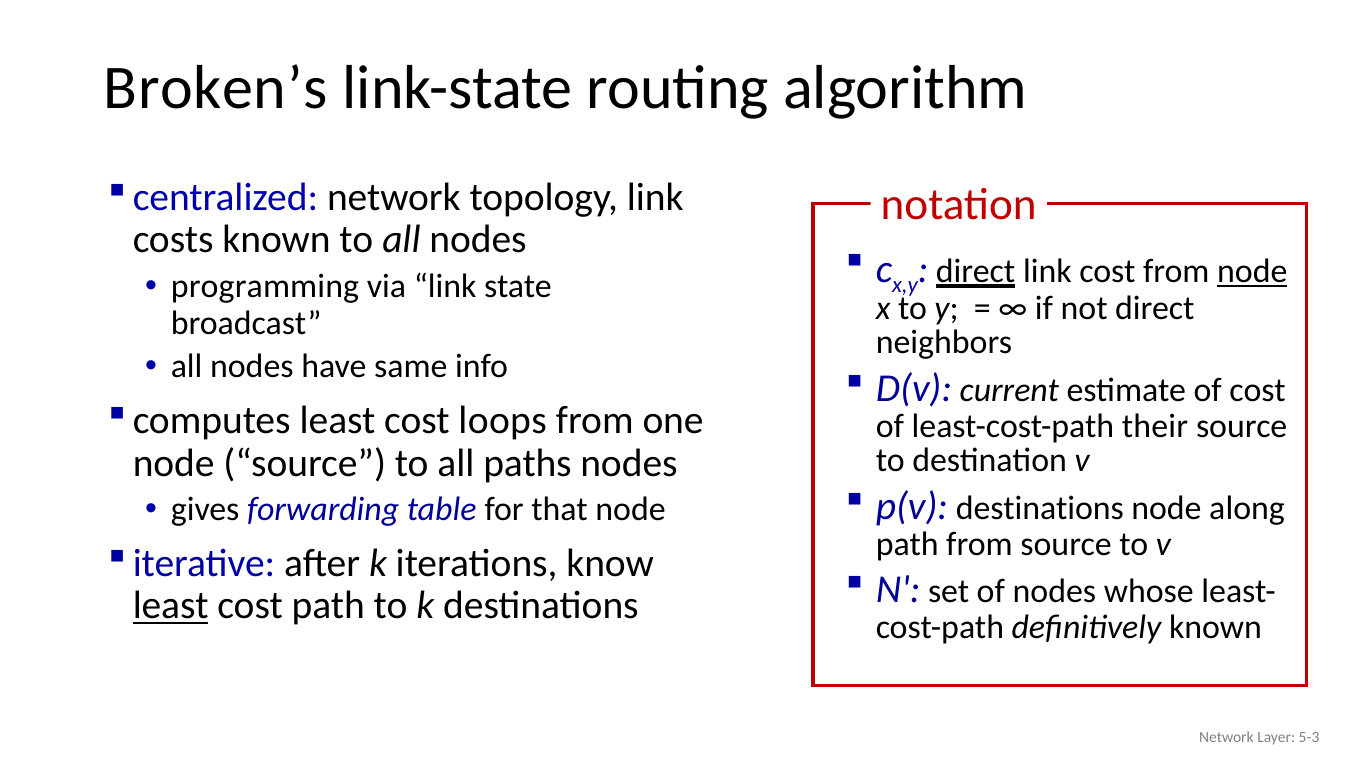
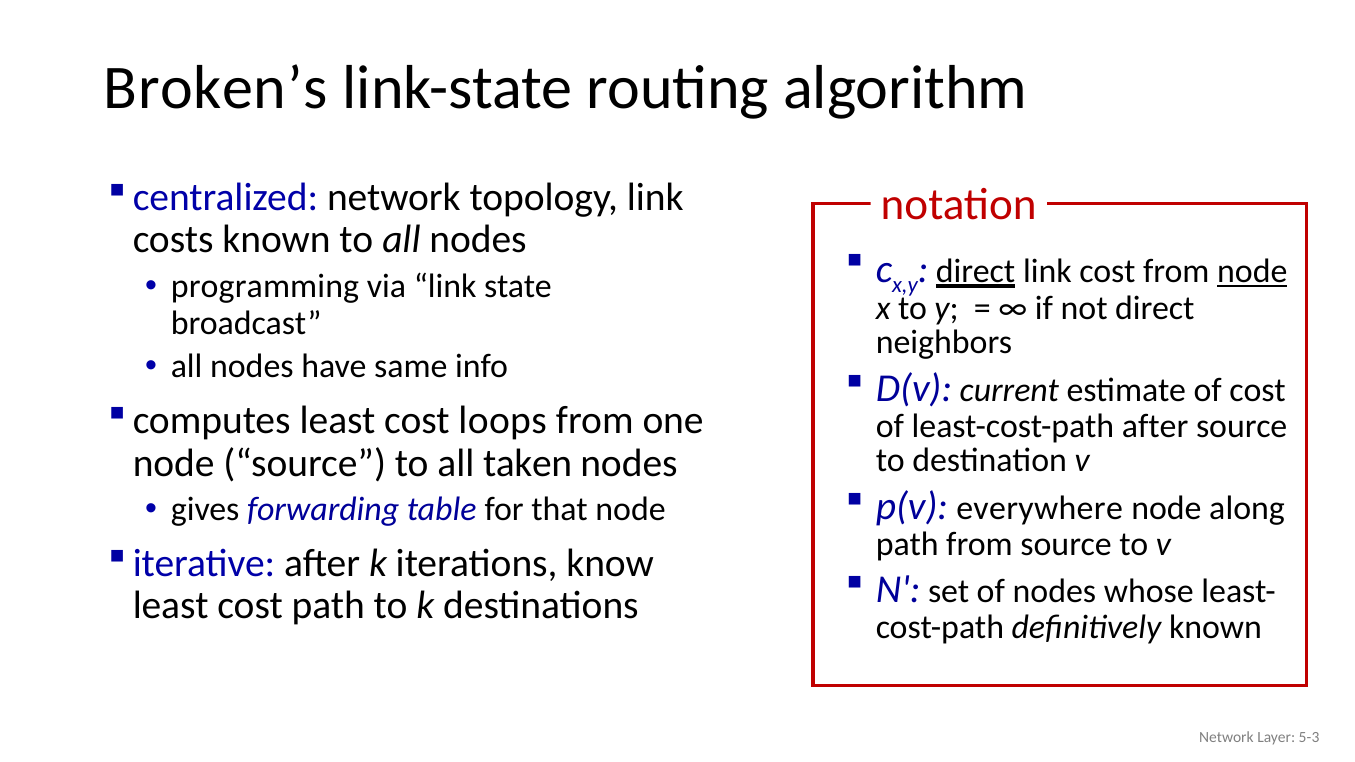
least-cost-path their: their -> after
paths: paths -> taken
p(v destinations: destinations -> everywhere
least at (171, 606) underline: present -> none
